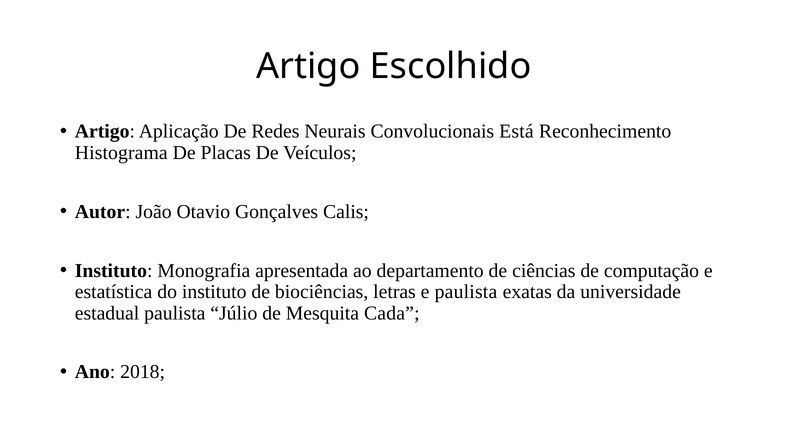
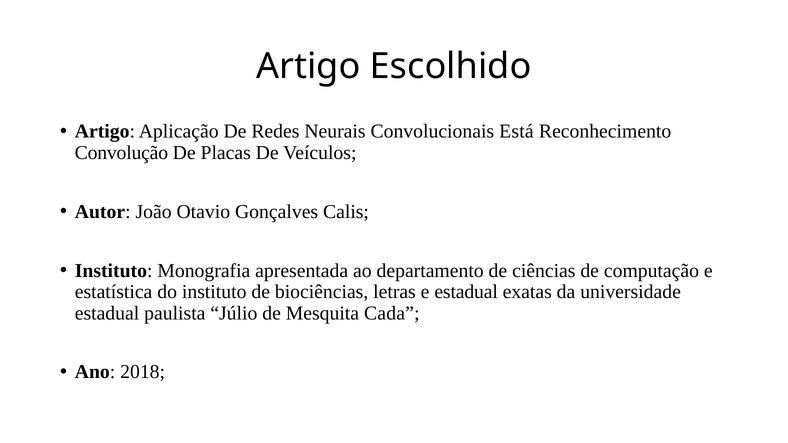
Histograma: Histograma -> Convolução
e paulista: paulista -> estadual
